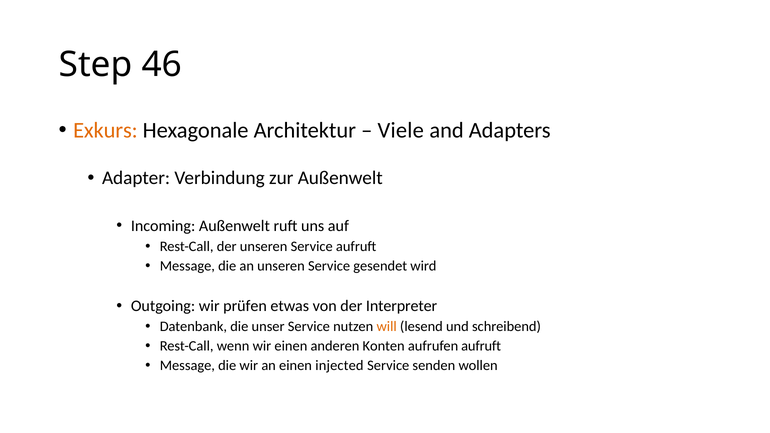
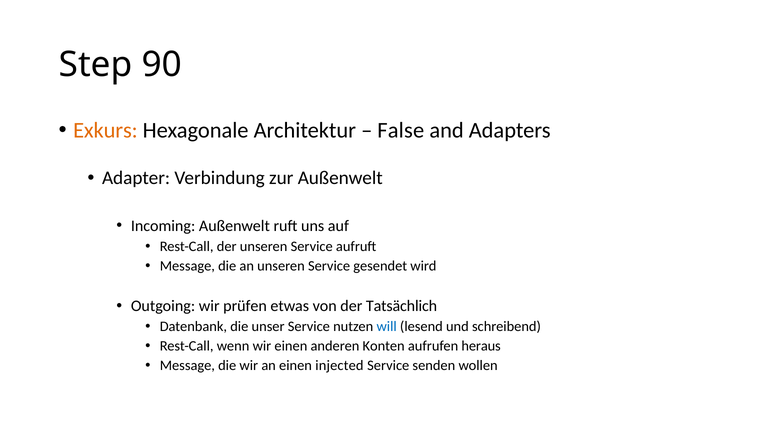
46: 46 -> 90
Viele: Viele -> False
Interpreter: Interpreter -> Tatsächlich
will colour: orange -> blue
aufrufen aufruft: aufruft -> heraus
